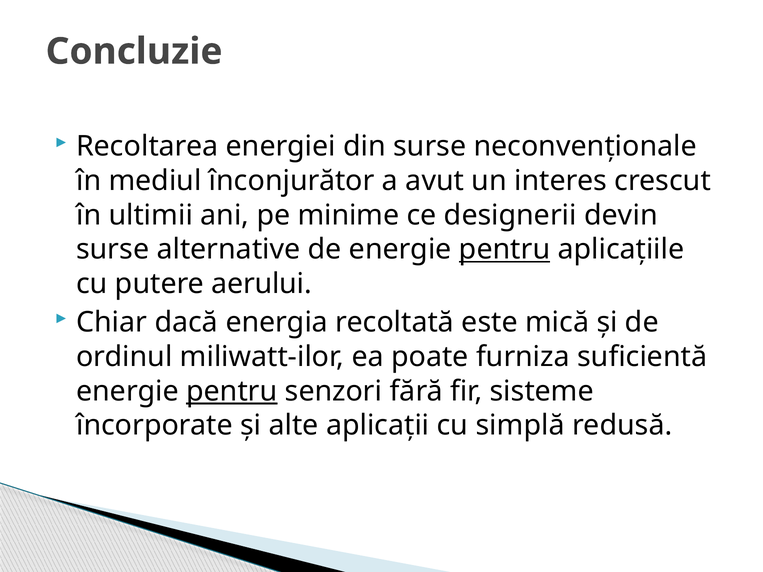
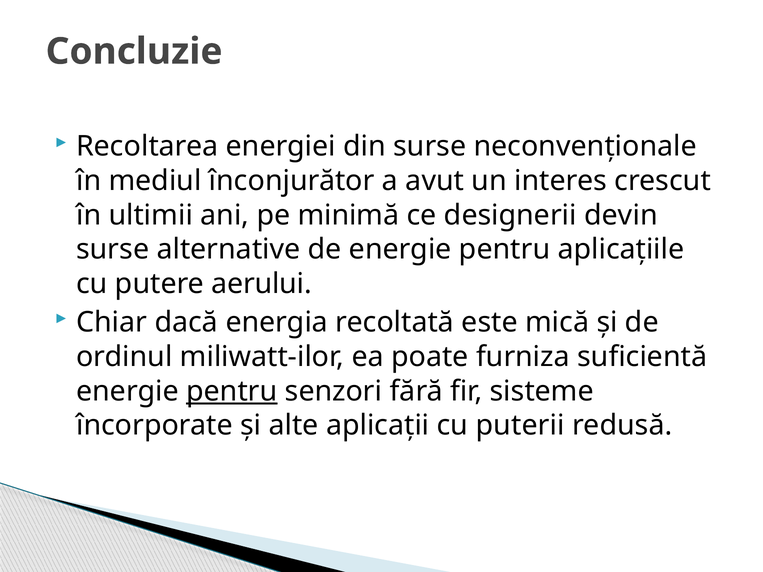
minime: minime -> minimă
pentru at (505, 250) underline: present -> none
simplă: simplă -> puterii
